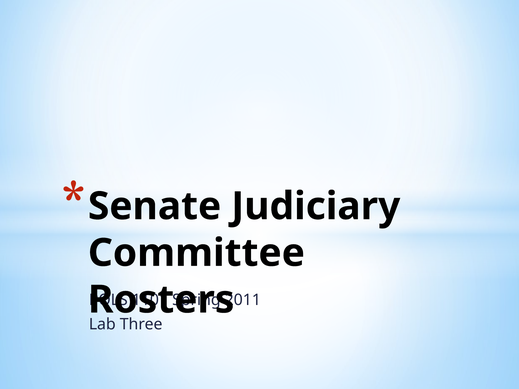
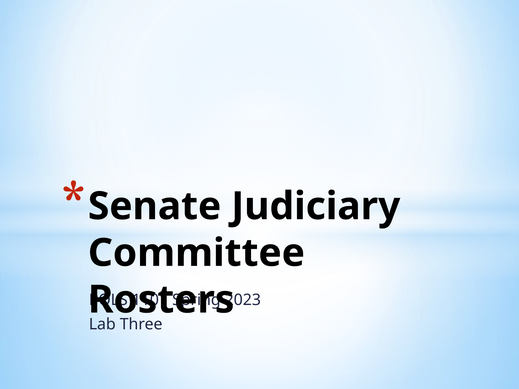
2011: 2011 -> 2023
